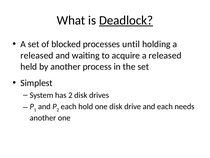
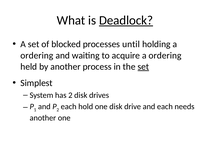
released at (37, 55): released -> ordering
acquire a released: released -> ordering
set at (143, 66) underline: none -> present
